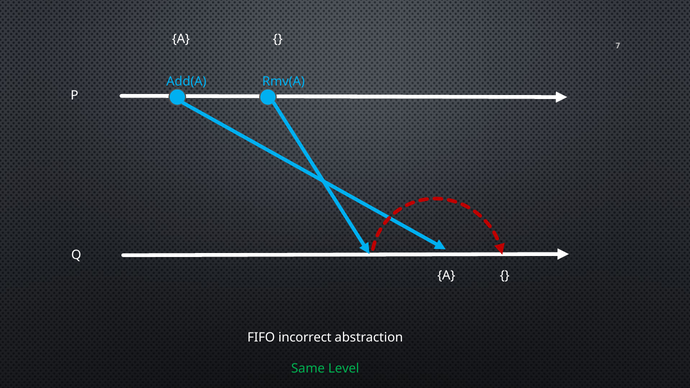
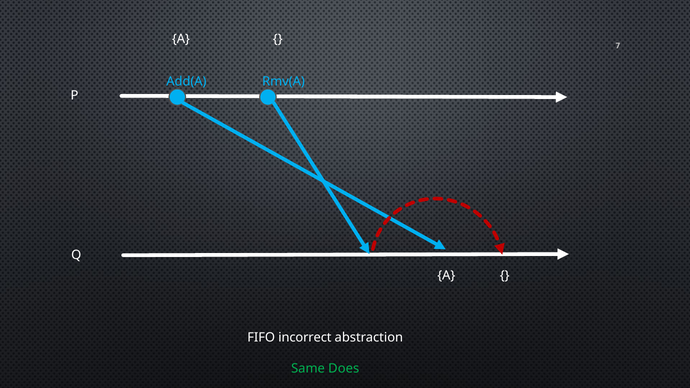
Level: Level -> Does
